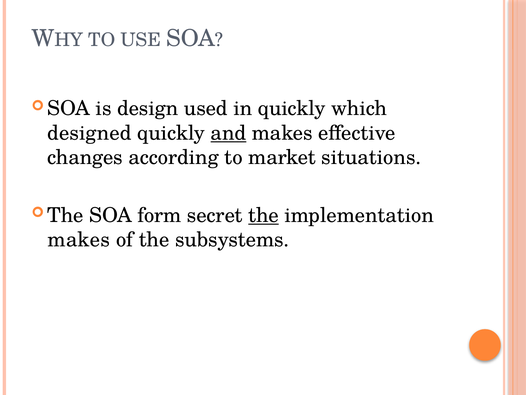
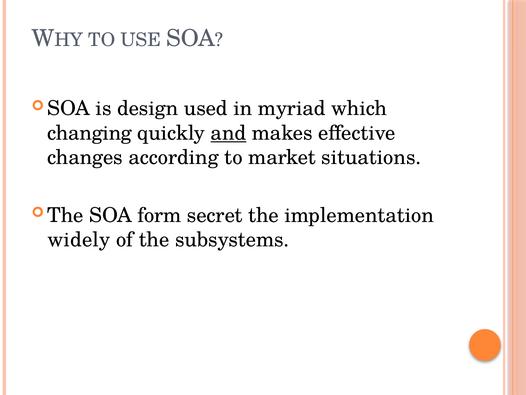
in quickly: quickly -> myriad
designed: designed -> changing
the at (263, 215) underline: present -> none
makes at (79, 240): makes -> widely
